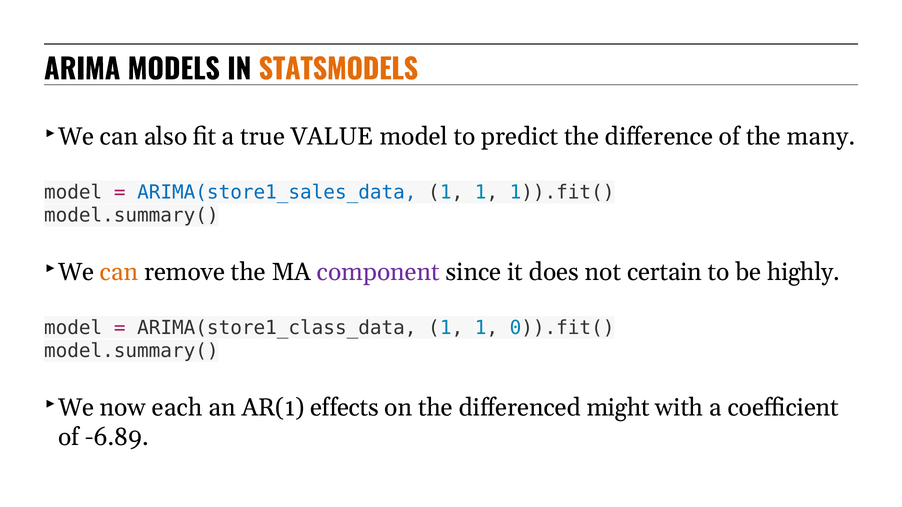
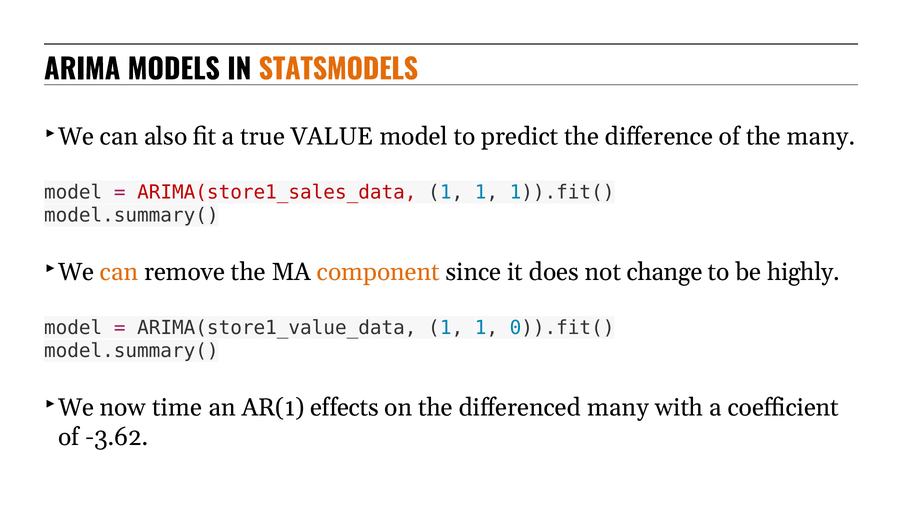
ARIMA(store1_sales_data colour: blue -> red
component colour: purple -> orange
certain: certain -> change
ARIMA(store1_class_data: ARIMA(store1_class_data -> ARIMA(store1_value_data
each: each -> time
differenced might: might -> many
-6.89: -6.89 -> -3.62
